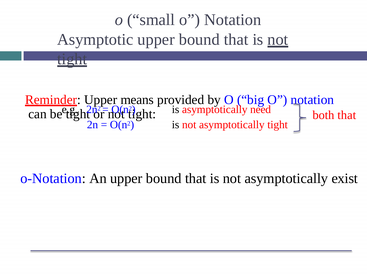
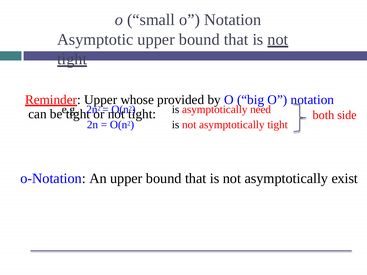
means: means -> whose
both that: that -> side
